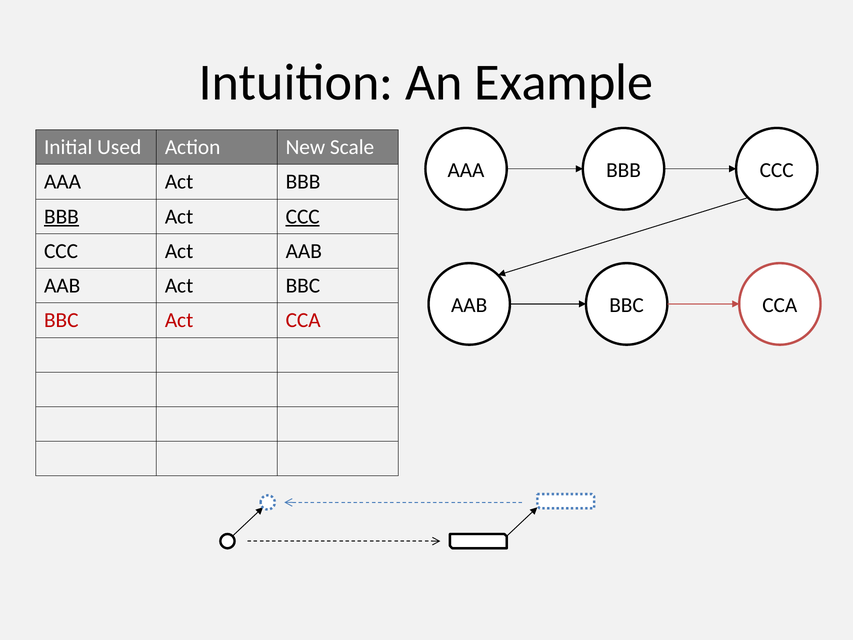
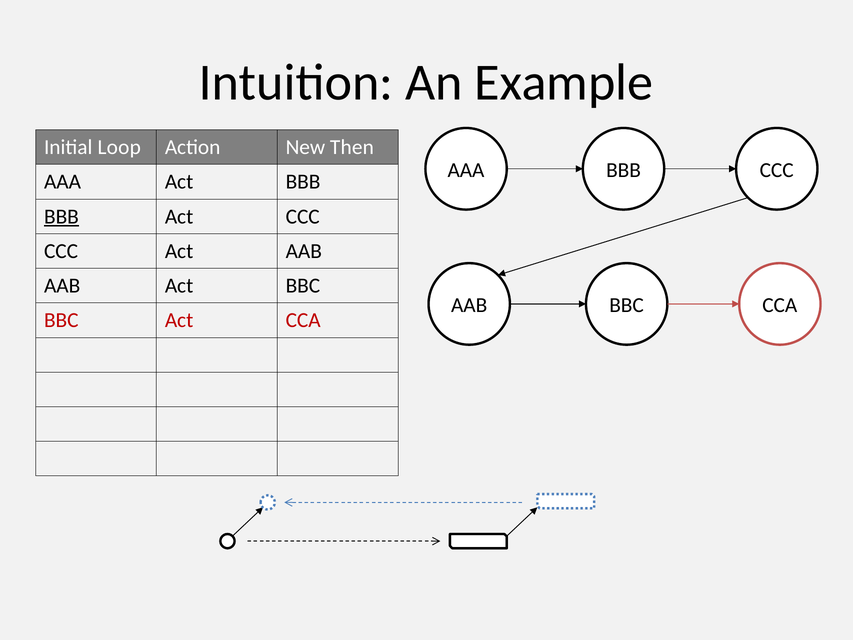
Used: Used -> Loop
Scale: Scale -> Then
CCC at (303, 216) underline: present -> none
